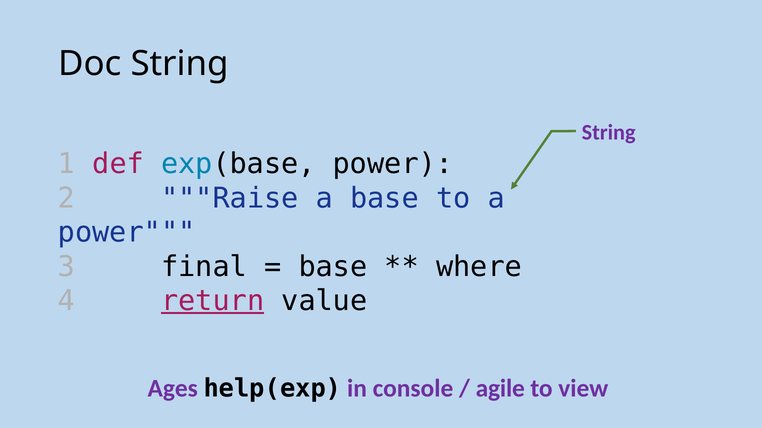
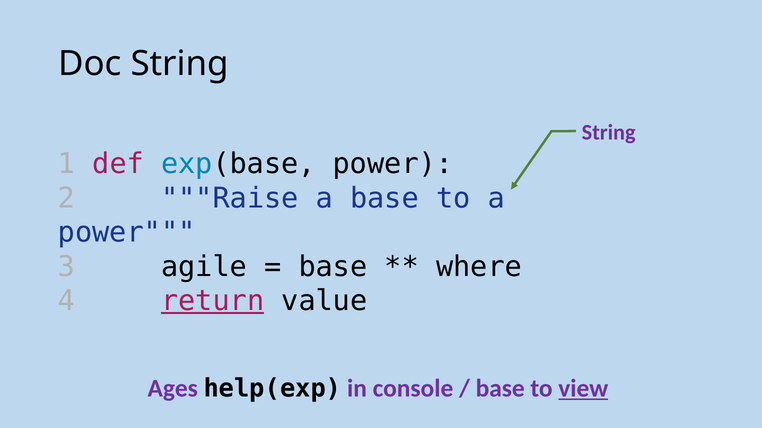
final: final -> agile
agile at (500, 389): agile -> base
view underline: none -> present
